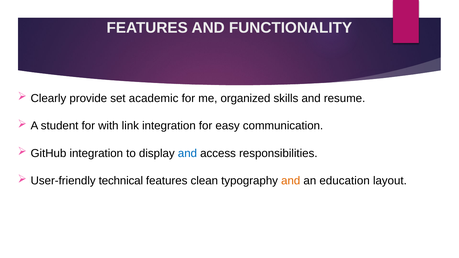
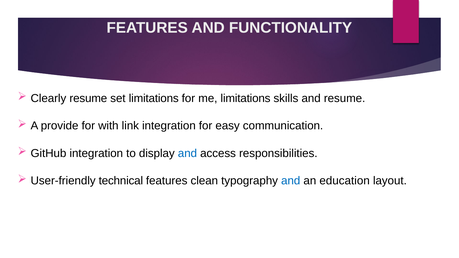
Clearly provide: provide -> resume
set academic: academic -> limitations
me organized: organized -> limitations
student: student -> provide
and at (291, 181) colour: orange -> blue
